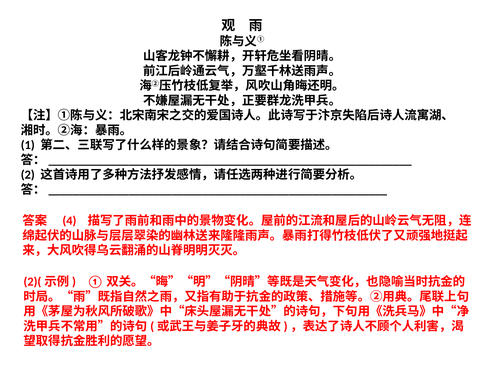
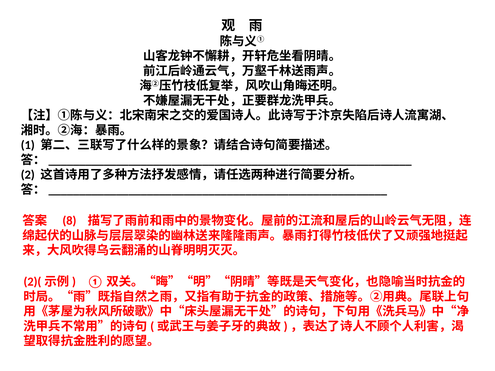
4: 4 -> 8
